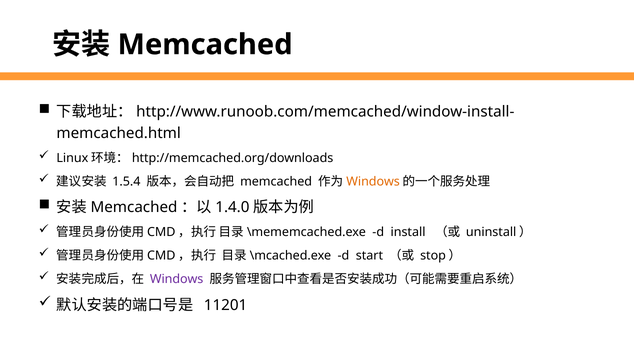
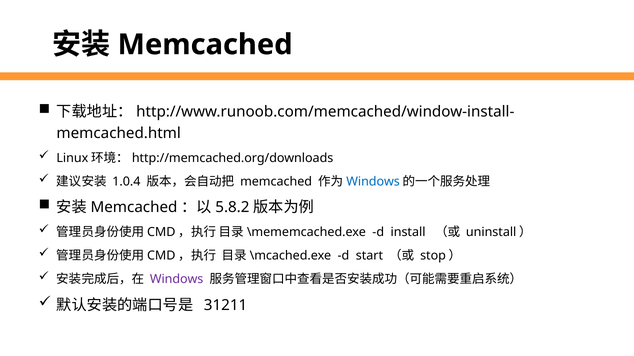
1.5.4: 1.5.4 -> 1.0.4
Windows at (373, 182) colour: orange -> blue
1.4.0: 1.4.0 -> 5.8.2
11201: 11201 -> 31211
